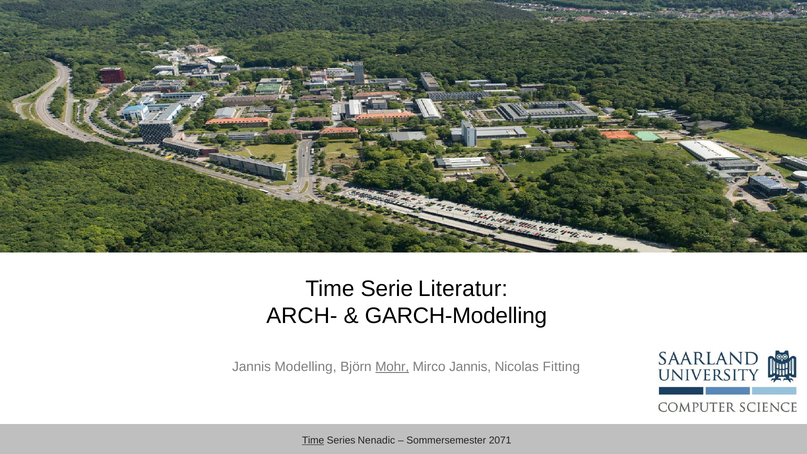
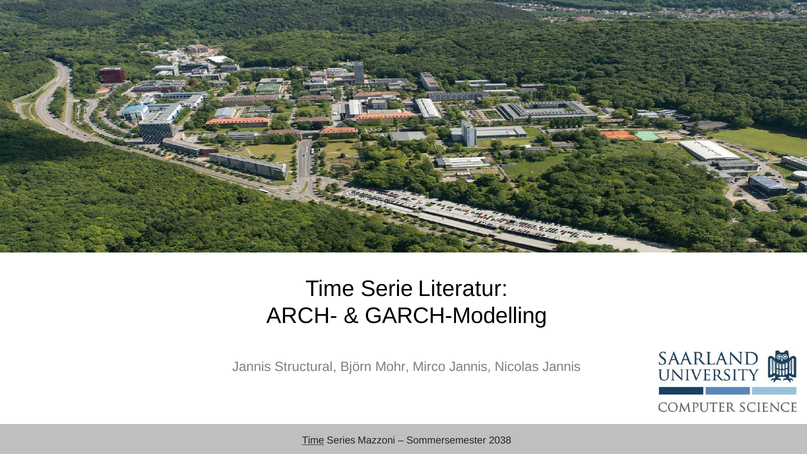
Modelling: Modelling -> Structural
Mohr underline: present -> none
Nicolas Fitting: Fitting -> Jannis
Nenadic: Nenadic -> Mazzoni
2071: 2071 -> 2038
